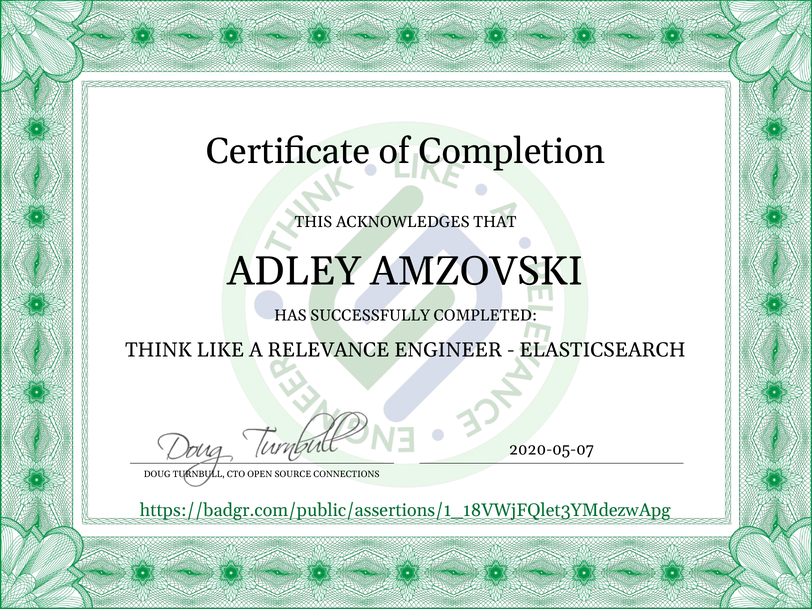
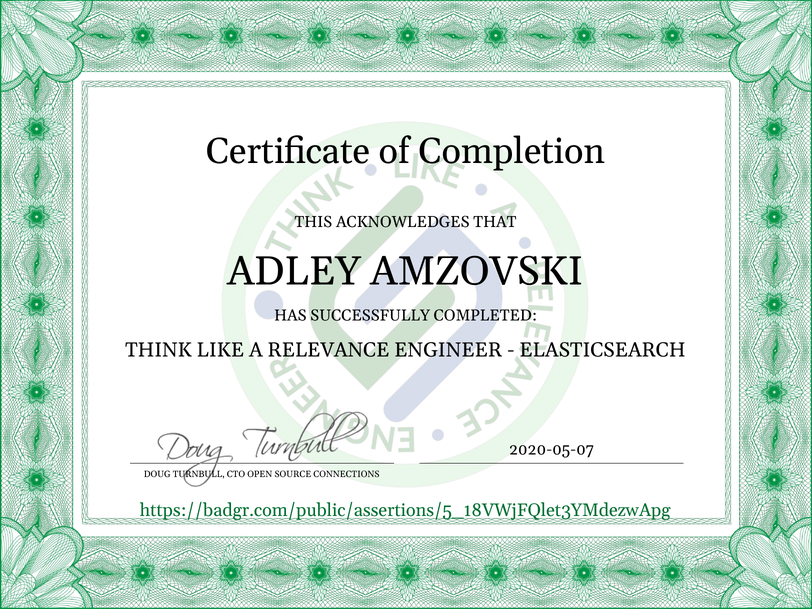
https://badgr.com/public/assertions/1_18VWjFQlet3YMdezwApg: https://badgr.com/public/assertions/1_18VWjFQlet3YMdezwApg -> https://badgr.com/public/assertions/5_18VWjFQlet3YMdezwApg
